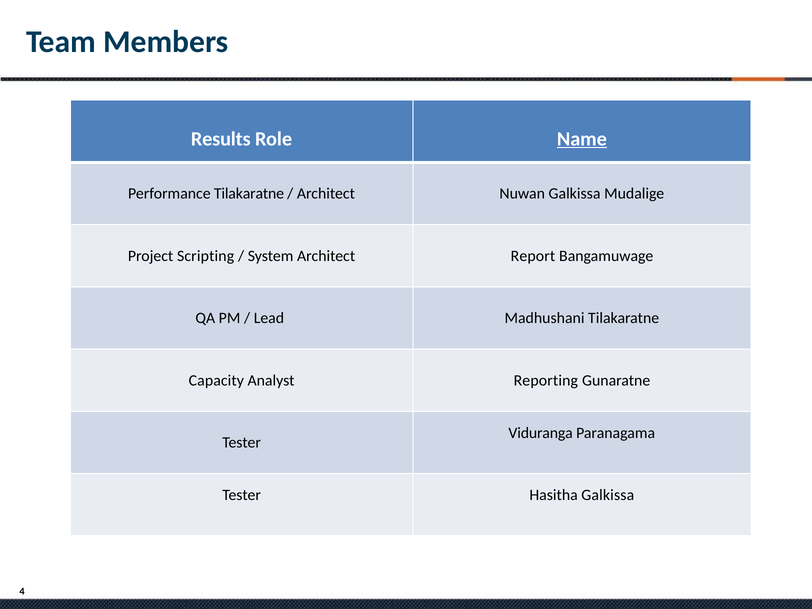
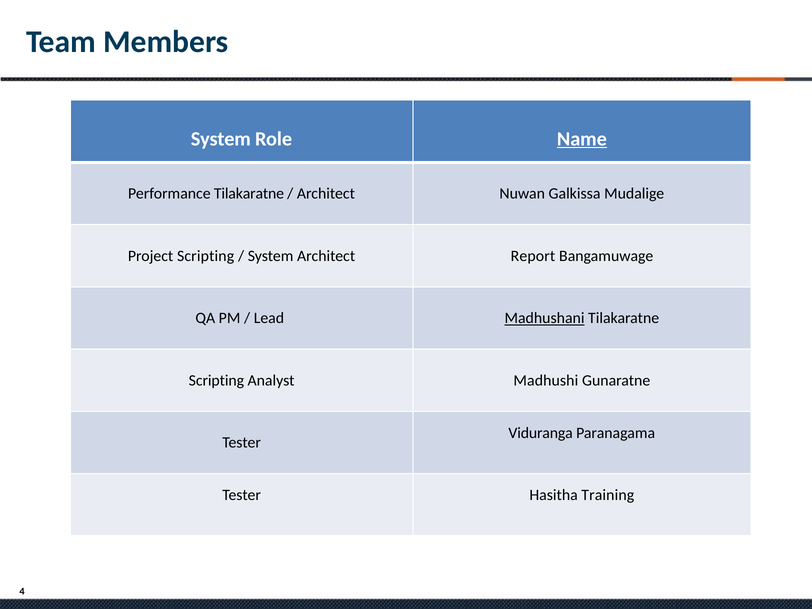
Results at (221, 139): Results -> System
Madhushani underline: none -> present
Capacity at (216, 380): Capacity -> Scripting
Reporting: Reporting -> Madhushi
Hasitha Galkissa: Galkissa -> Training
